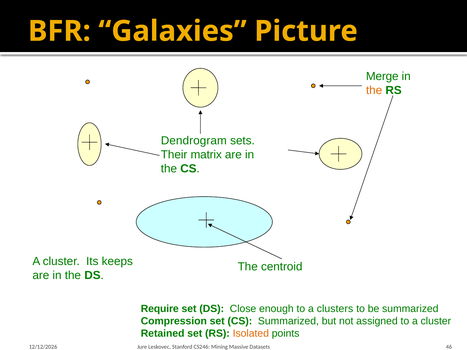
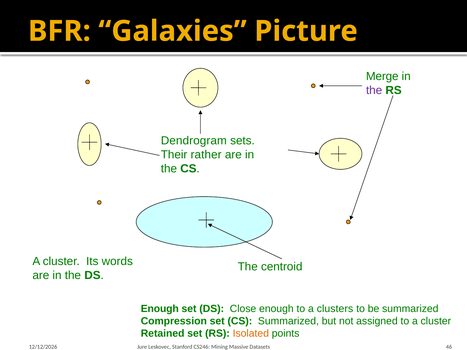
the at (374, 90) colour: orange -> purple
matrix: matrix -> rather
keeps: keeps -> words
Require at (160, 309): Require -> Enough
